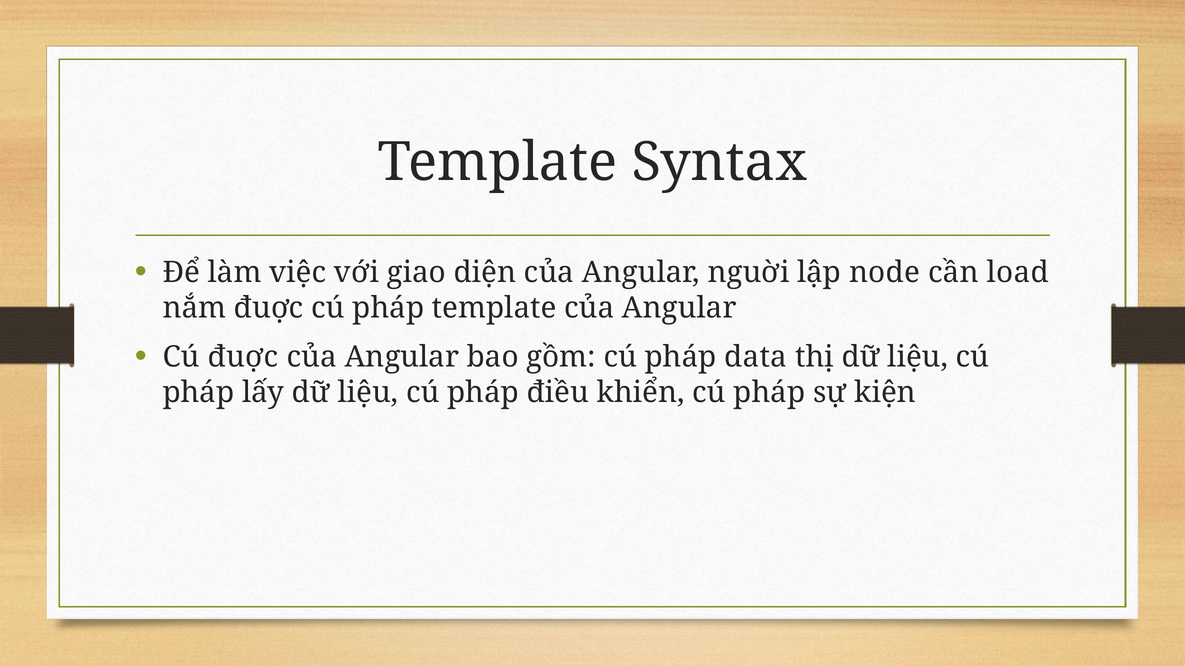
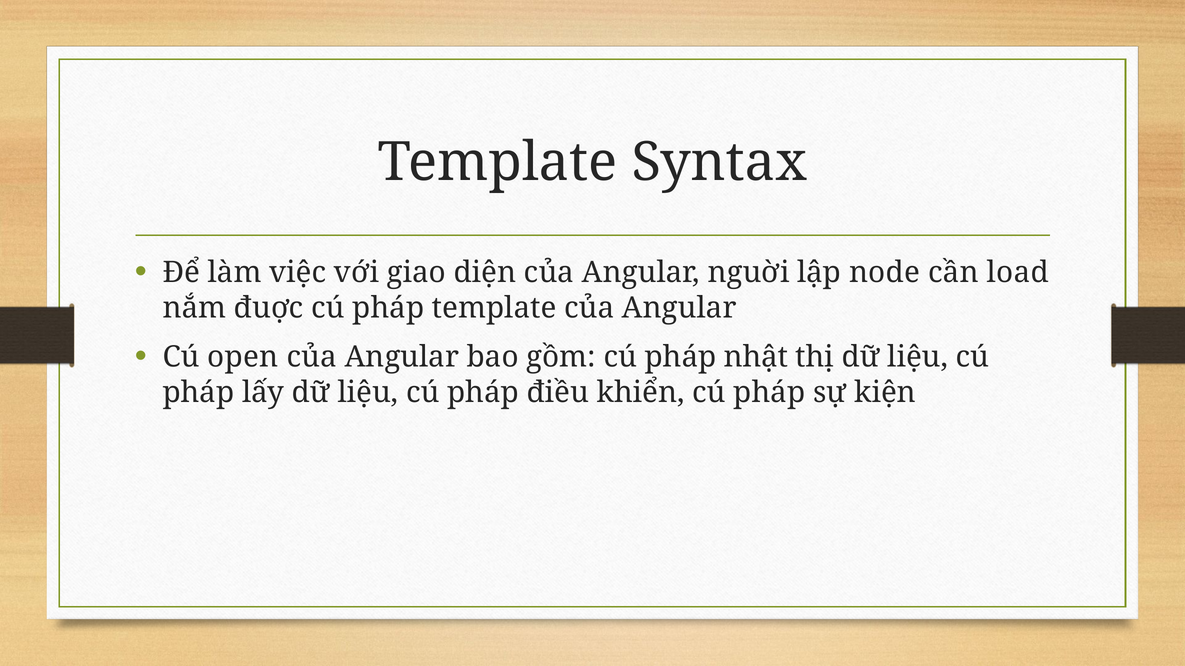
Cú đuợc: đuợc -> open
data: data -> nhật
